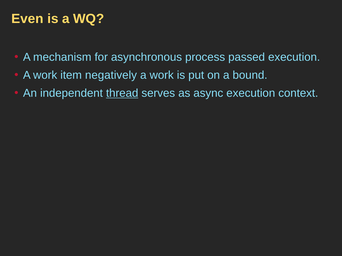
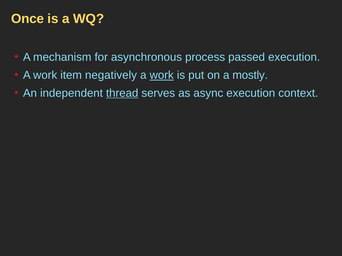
Even: Even -> Once
work at (162, 75) underline: none -> present
bound: bound -> mostly
